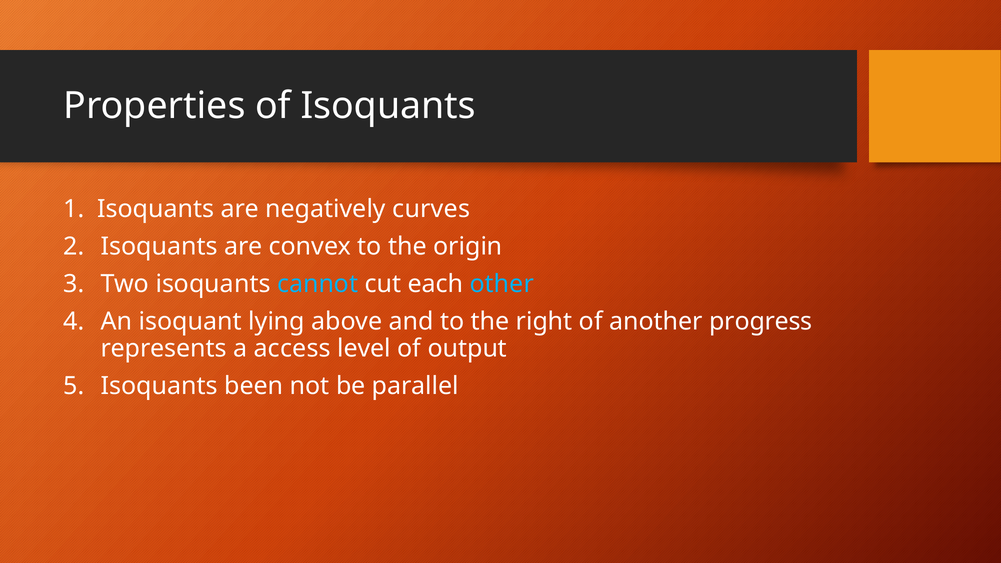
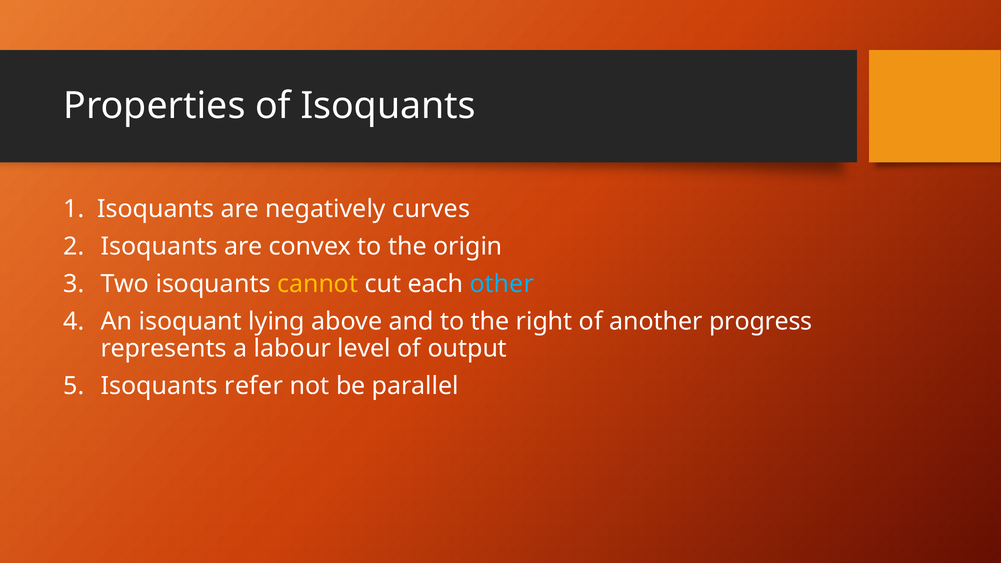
cannot colour: light blue -> yellow
access: access -> labour
been: been -> refer
